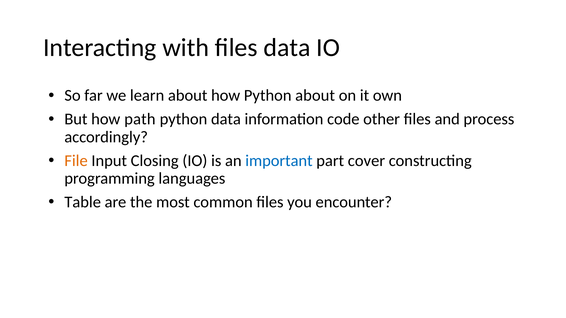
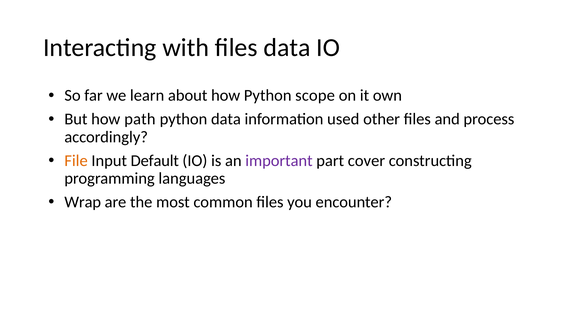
Python about: about -> scope
code: code -> used
Closing: Closing -> Default
important colour: blue -> purple
Table: Table -> Wrap
